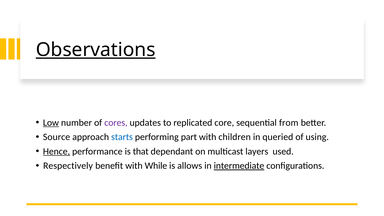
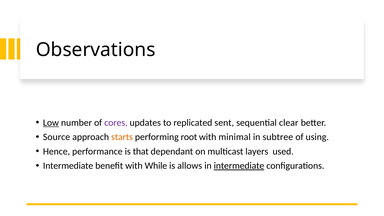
Observations underline: present -> none
core: core -> sent
from: from -> clear
starts colour: blue -> orange
part: part -> root
children: children -> minimal
queried: queried -> subtree
Hence underline: present -> none
Respectively at (68, 166): Respectively -> Intermediate
